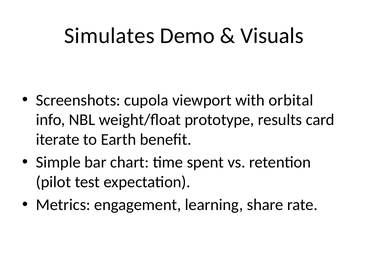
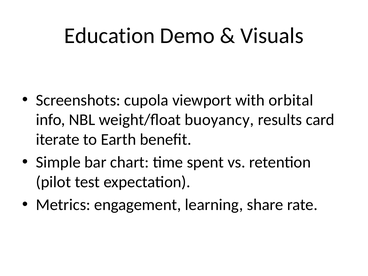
Simulates: Simulates -> Education
prototype: prototype -> buoyancy
